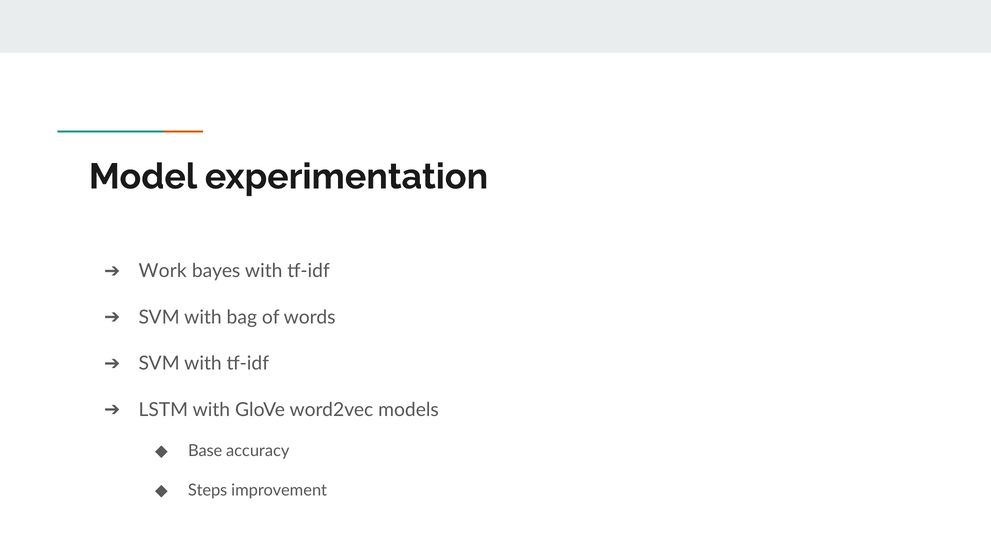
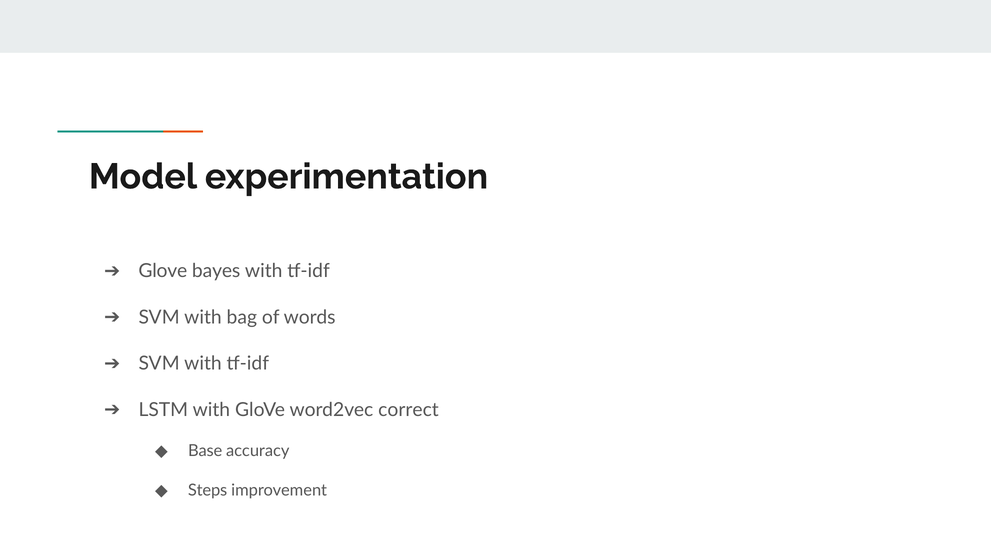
Work at (163, 271): Work -> Glove
models: models -> correct
